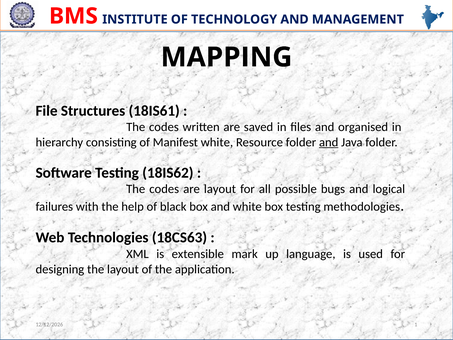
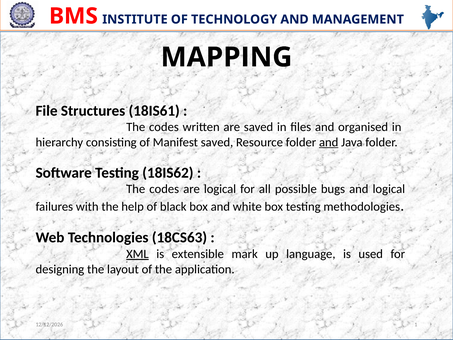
Manifest white: white -> saved
are layout: layout -> logical
XML underline: none -> present
